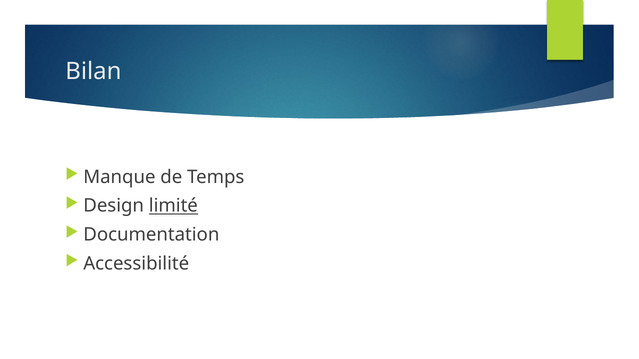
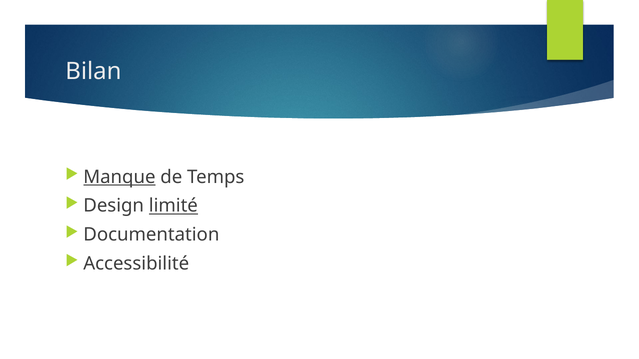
Manque underline: none -> present
